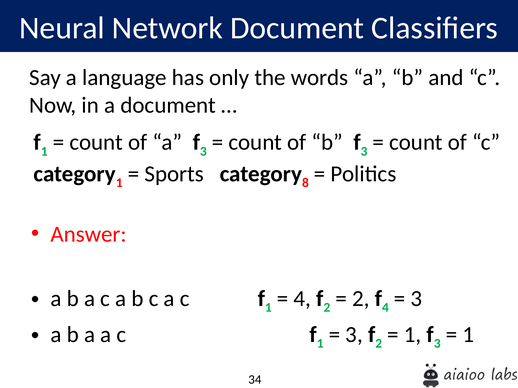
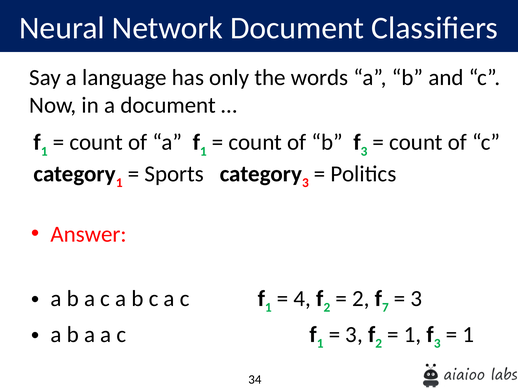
3 at (203, 151): 3 -> 1
8 at (305, 183): 8 -> 3
4 at (385, 308): 4 -> 7
